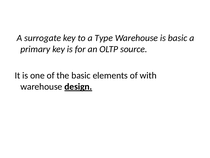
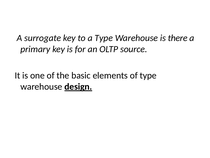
is basic: basic -> there
of with: with -> type
